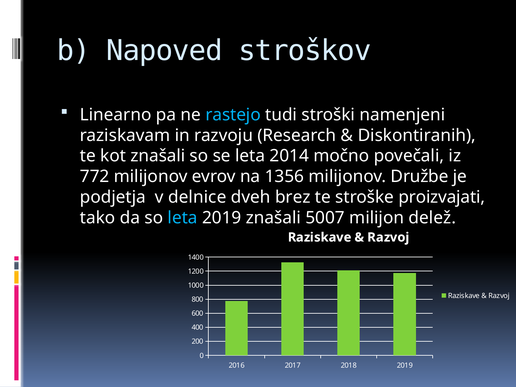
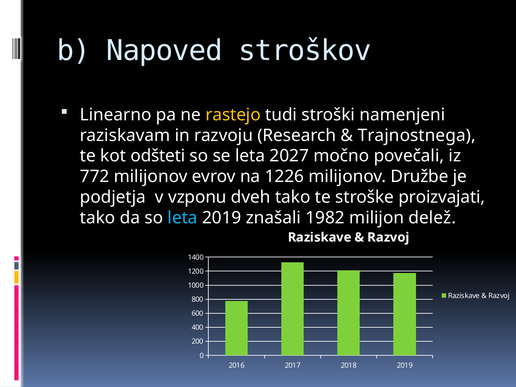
rastejo colour: light blue -> yellow
Diskontiranih: Diskontiranih -> Trajnostnega
kot znašali: znašali -> odšteti
2014: 2014 -> 2027
1356: 1356 -> 1226
delnice: delnice -> vzponu
dveh brez: brez -> tako
5007: 5007 -> 1982
